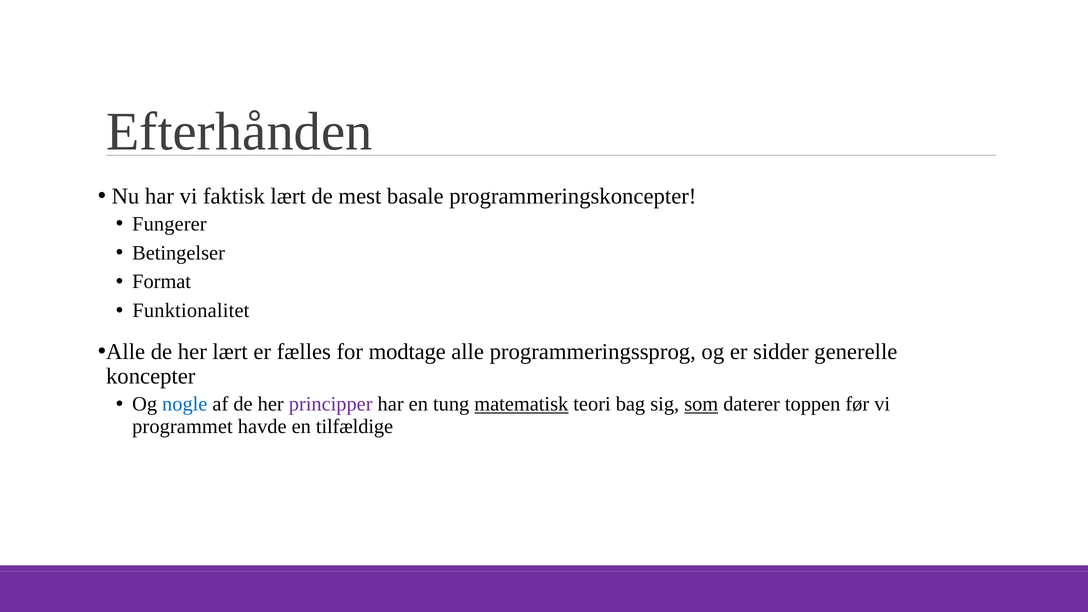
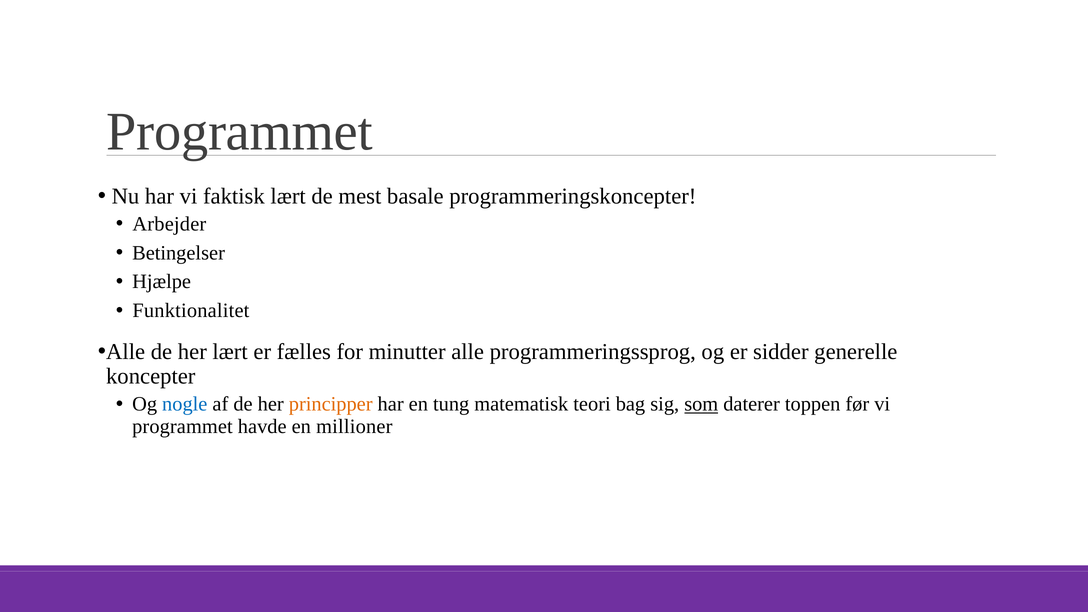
Efterhånden at (239, 132): Efterhånden -> Programmet
Fungerer: Fungerer -> Arbejder
Format: Format -> Hjælpe
modtage: modtage -> minutter
principper colour: purple -> orange
matematisk underline: present -> none
tilfældige: tilfældige -> millioner
